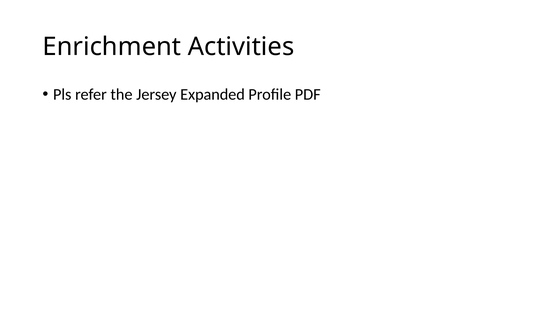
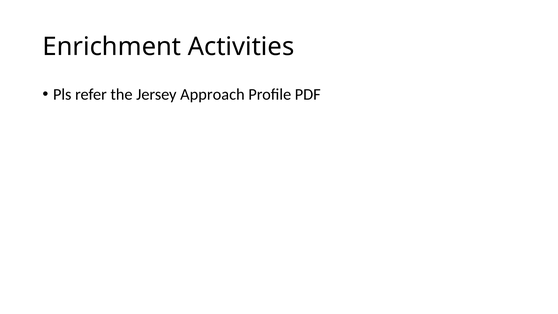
Expanded: Expanded -> Approach
